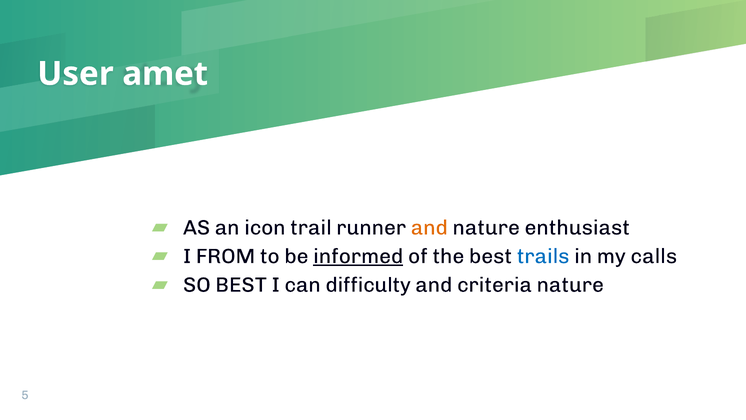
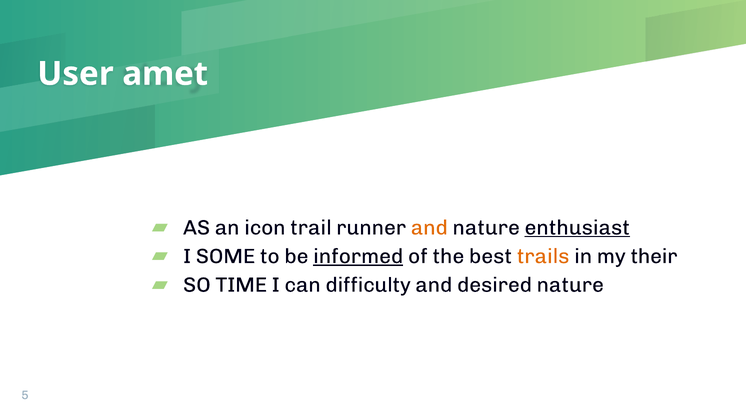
enthusiast underline: none -> present
FROM: FROM -> SOME
trails colour: blue -> orange
calls: calls -> their
SO BEST: BEST -> TIME
criteria: criteria -> desired
